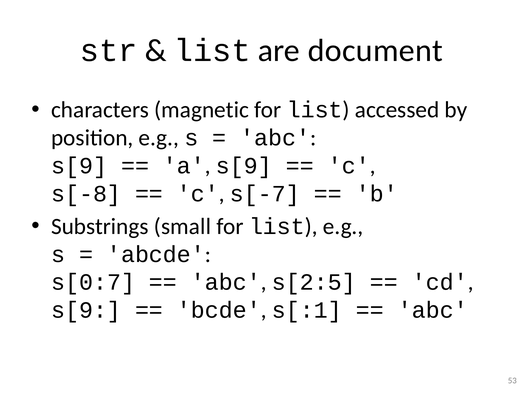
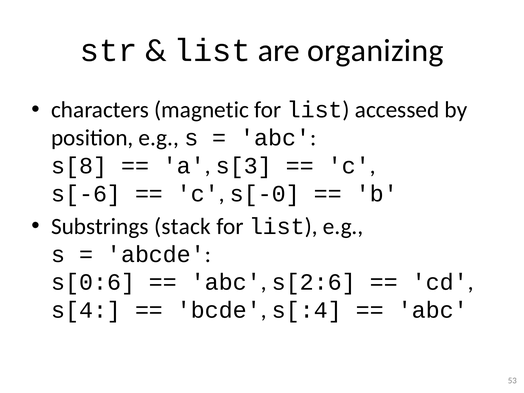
document: document -> organizing
s[9 at (79, 166): s[9 -> s[8
a s[9: s[9 -> s[3
s[-8: s[-8 -> s[-6
s[-7: s[-7 -> s[-0
small: small -> stack
s[0:7: s[0:7 -> s[0:6
s[2:5: s[2:5 -> s[2:6
s[9 at (86, 310): s[9 -> s[4
s[:1: s[:1 -> s[:4
